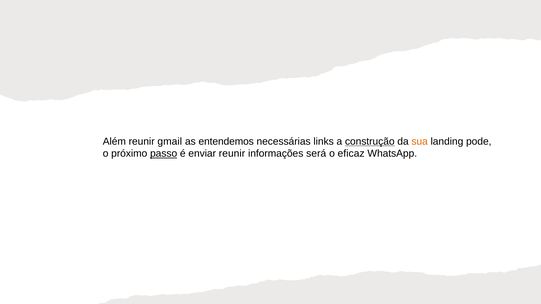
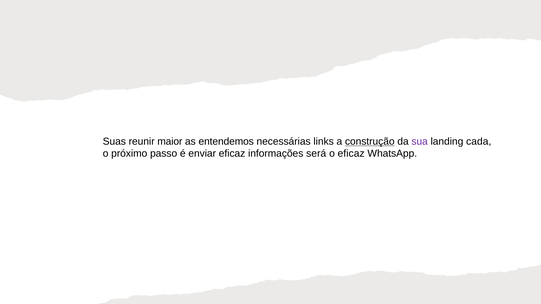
Além: Além -> Suas
gmail: gmail -> maior
sua colour: orange -> purple
pode: pode -> cada
passo underline: present -> none
enviar reunir: reunir -> eficaz
